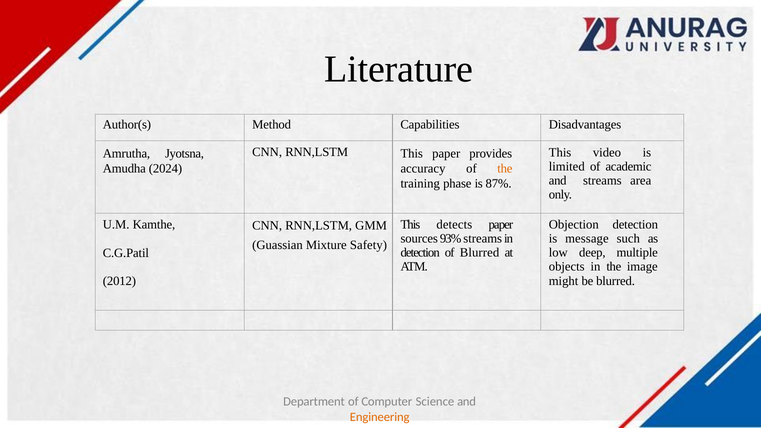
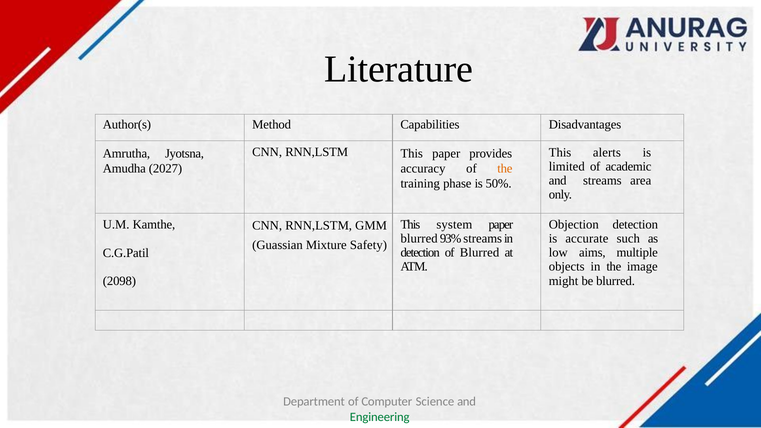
video: video -> alerts
2024: 2024 -> 2027
87%: 87% -> 50%
detects: detects -> system
sources at (419, 239): sources -> blurred
message: message -> accurate
deep: deep -> aims
2012: 2012 -> 2098
Engineering colour: orange -> green
